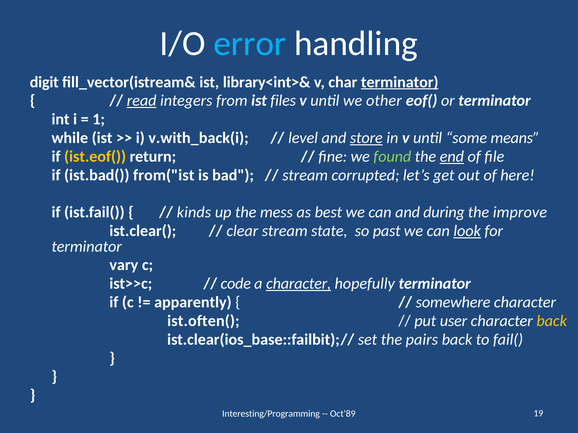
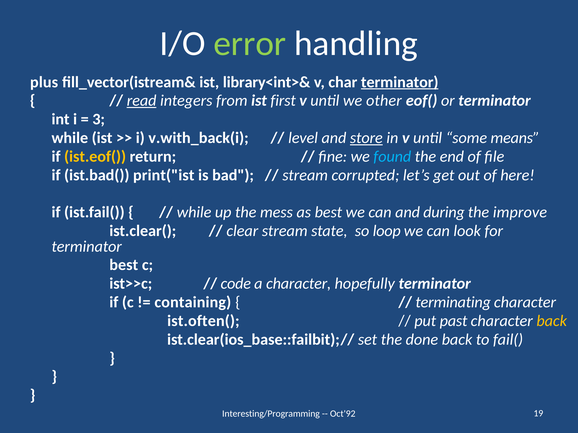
error colour: light blue -> light green
digit: digit -> plus
files: files -> first
1: 1 -> 3
found colour: light green -> light blue
end underline: present -> none
from("ist: from("ist -> print("ist
kinds at (194, 213): kinds -> while
past: past -> loop
look underline: present -> none
vary at (124, 265): vary -> best
character at (299, 284) underline: present -> none
apparently: apparently -> containing
somewhere: somewhere -> terminating
user: user -> past
pairs: pairs -> done
Oct'89: Oct'89 -> Oct'92
